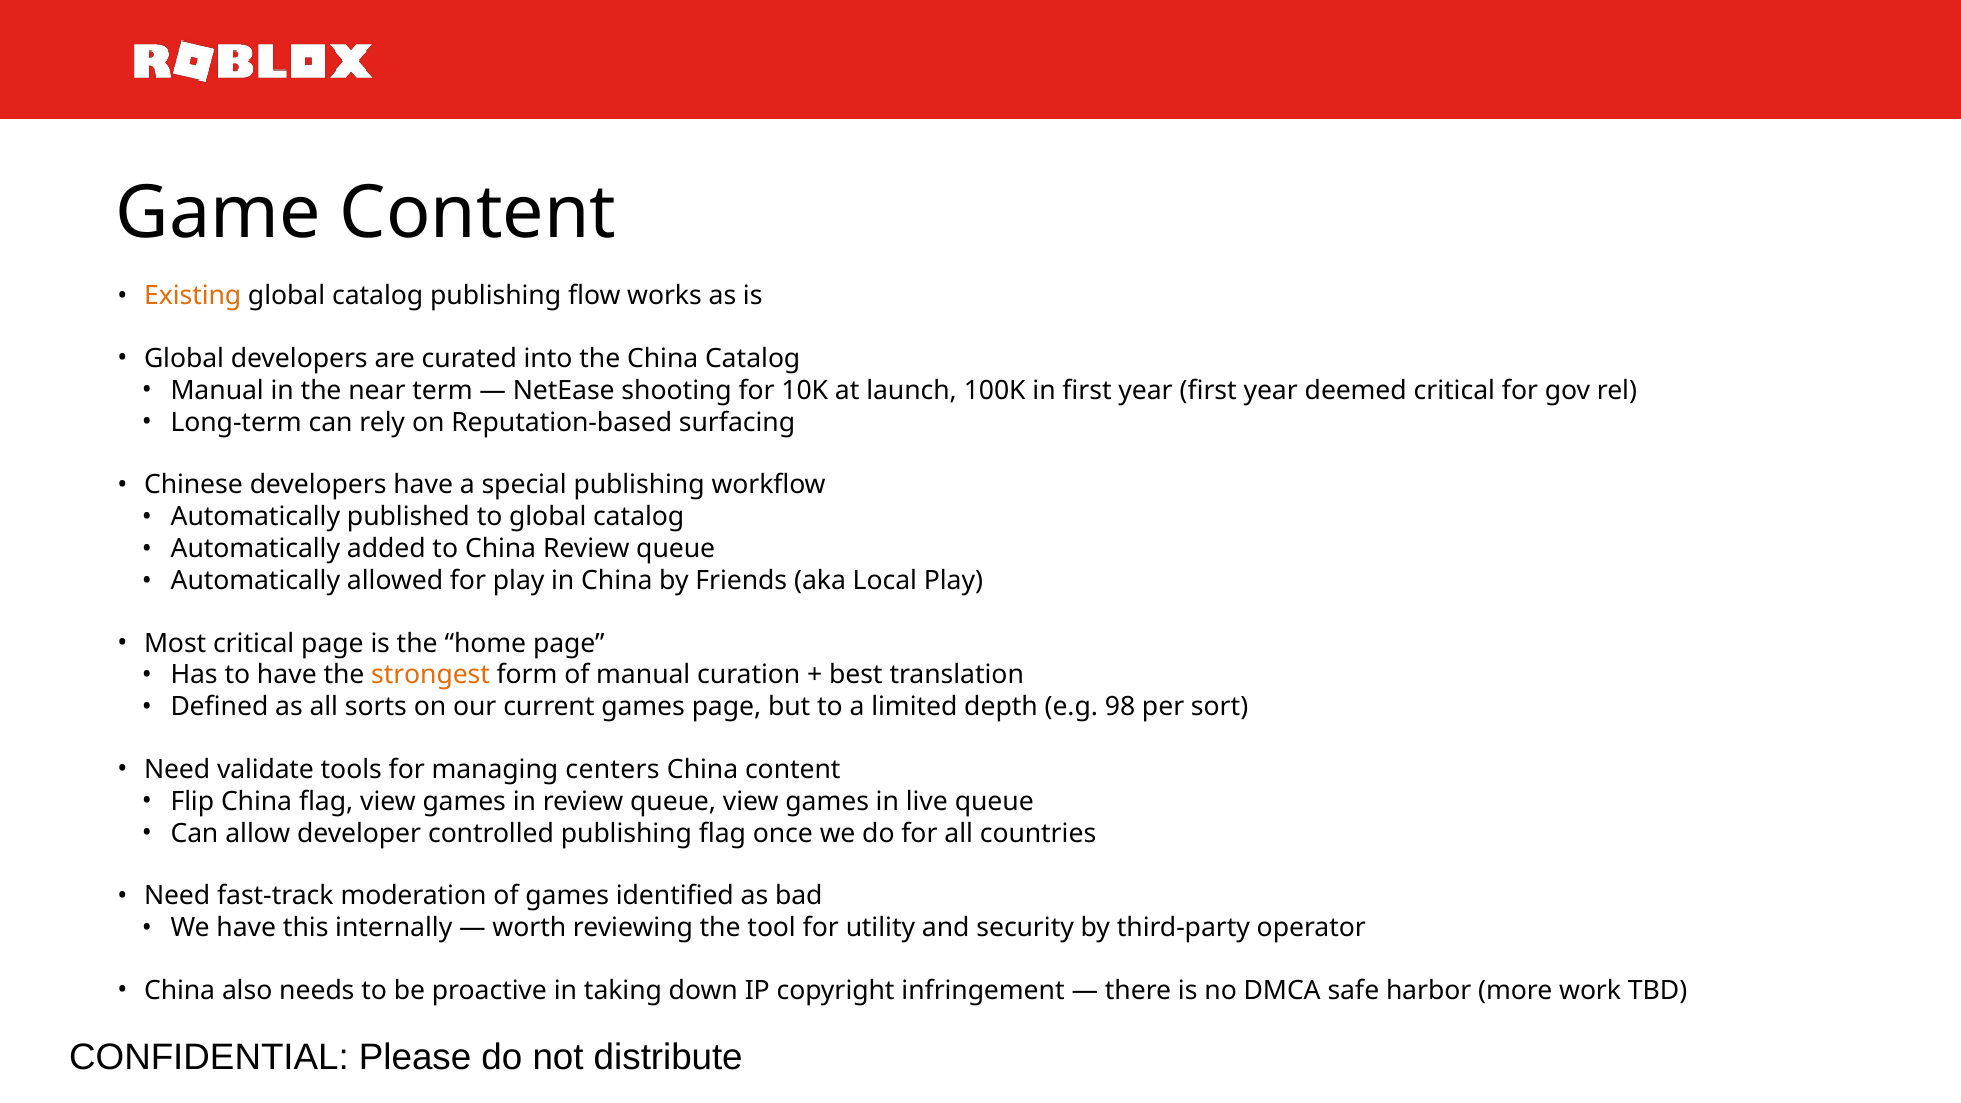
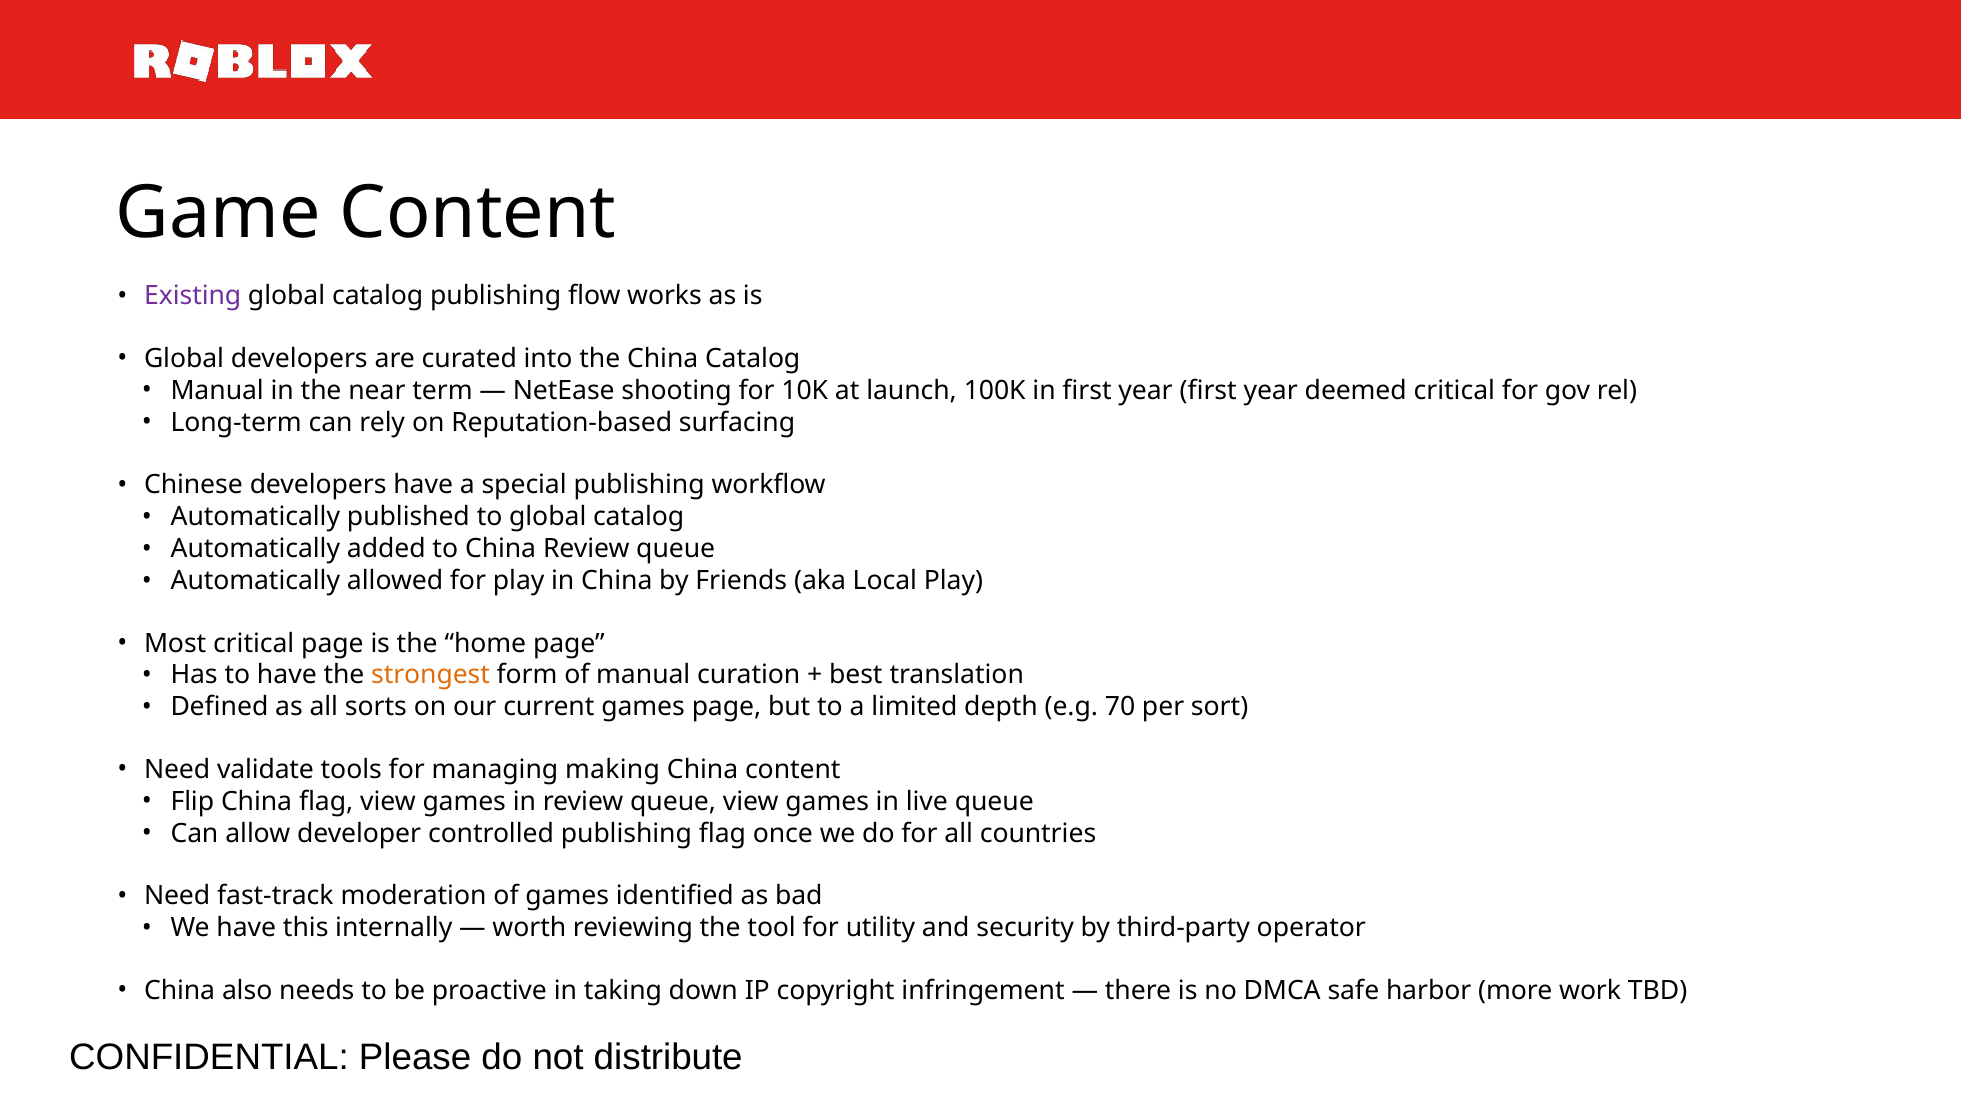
Existing colour: orange -> purple
98: 98 -> 70
centers: centers -> making
